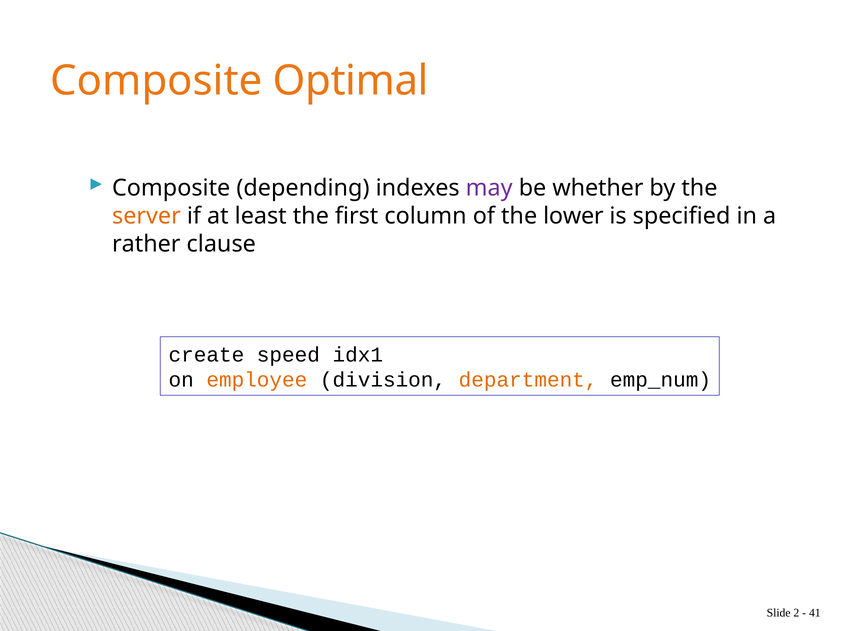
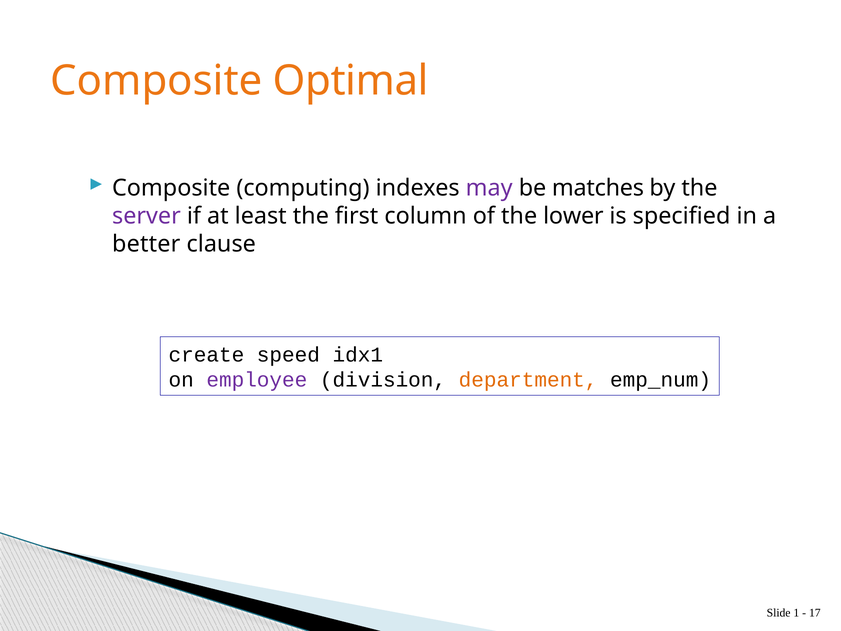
depending: depending -> computing
whether: whether -> matches
server colour: orange -> purple
rather: rather -> better
employee colour: orange -> purple
2: 2 -> 1
41: 41 -> 17
